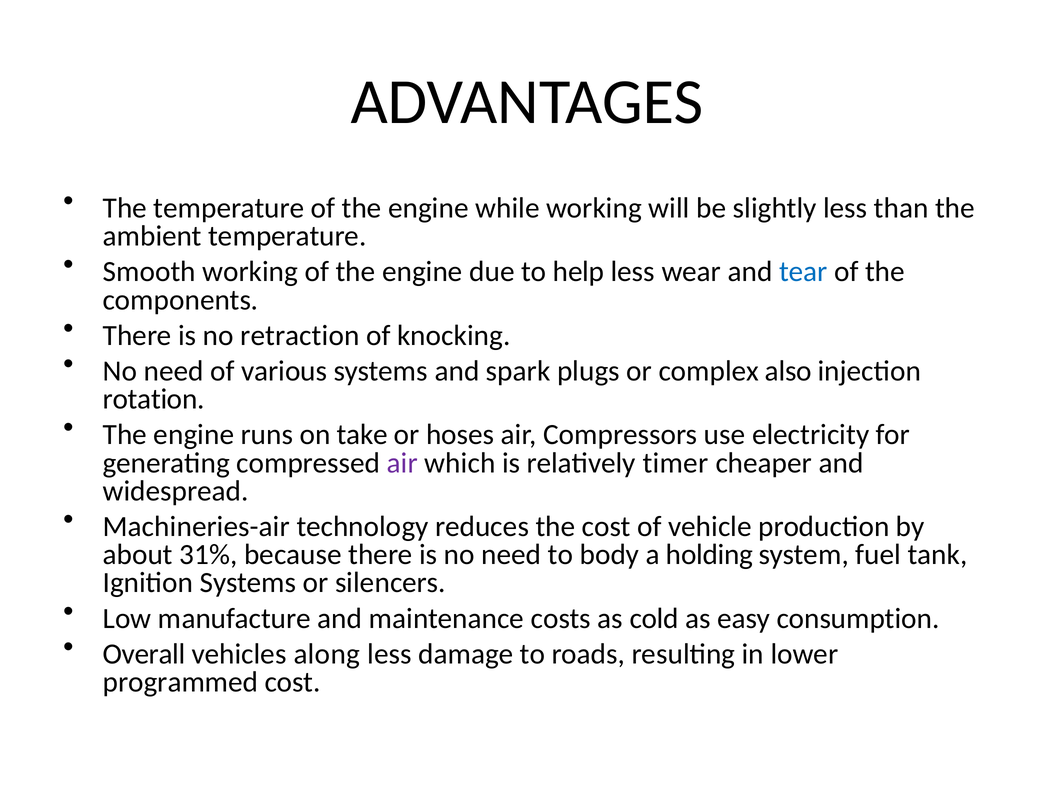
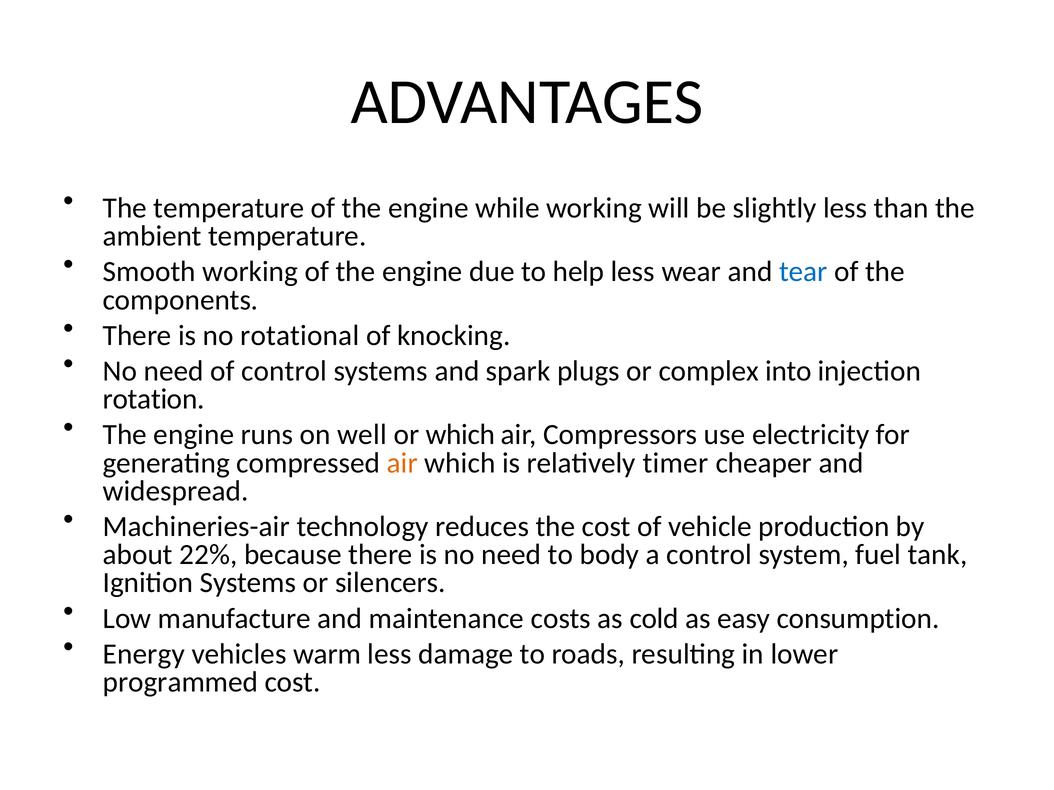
retraction: retraction -> rotational
of various: various -> control
also: also -> into
take: take -> well
or hoses: hoses -> which
air at (402, 463) colour: purple -> orange
31%: 31% -> 22%
a holding: holding -> control
Overall: Overall -> Energy
along: along -> warm
